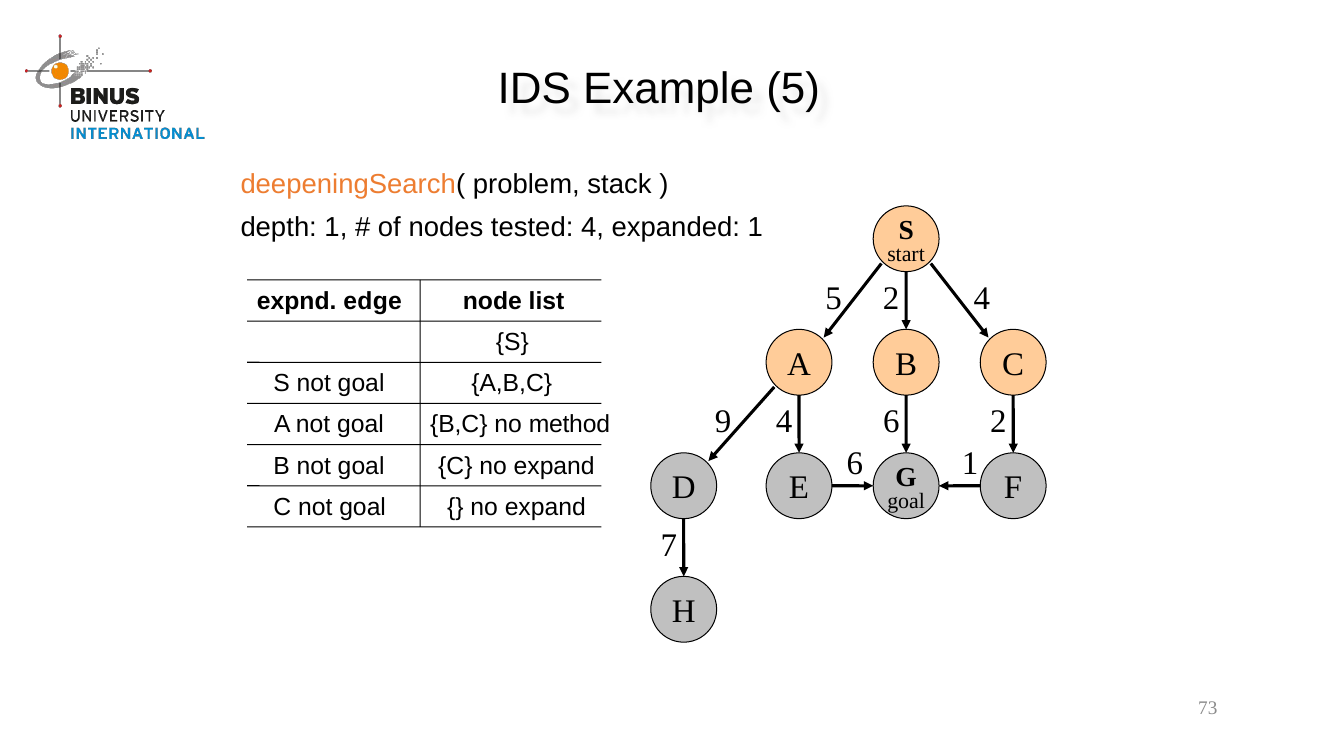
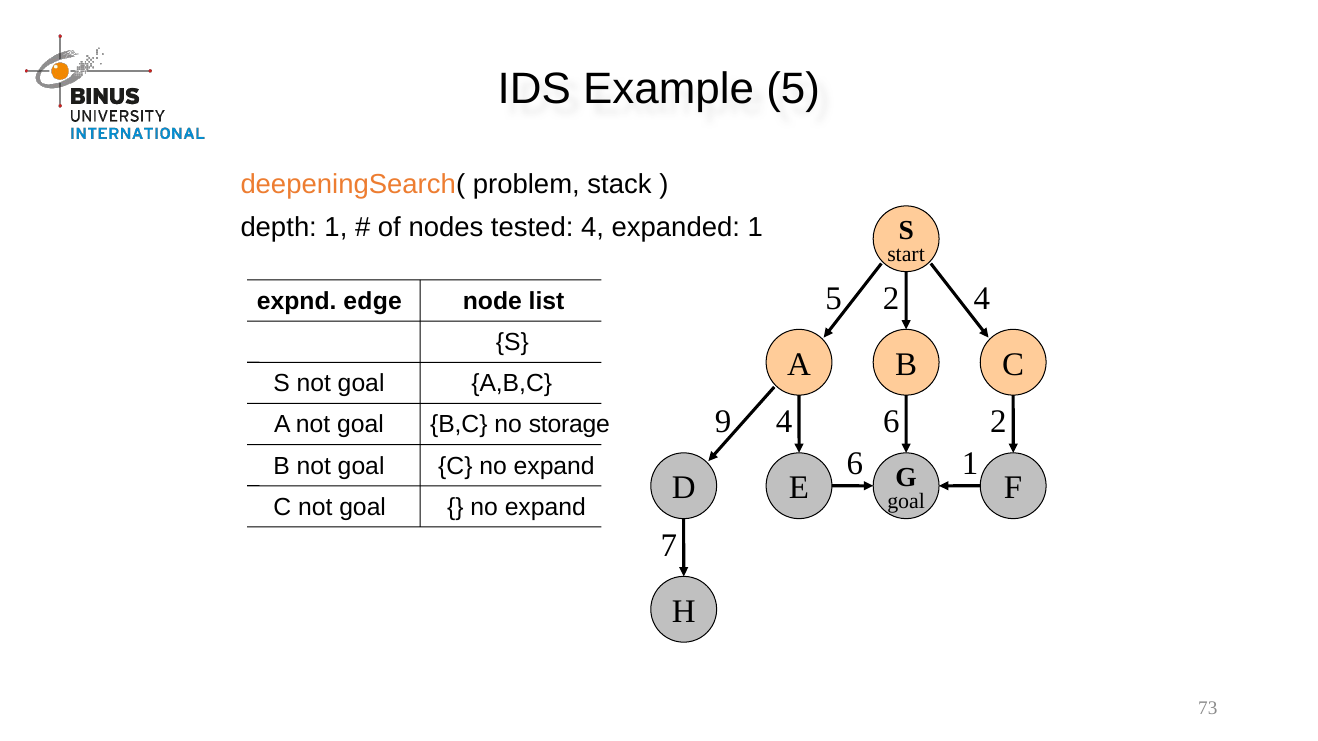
method: method -> storage
